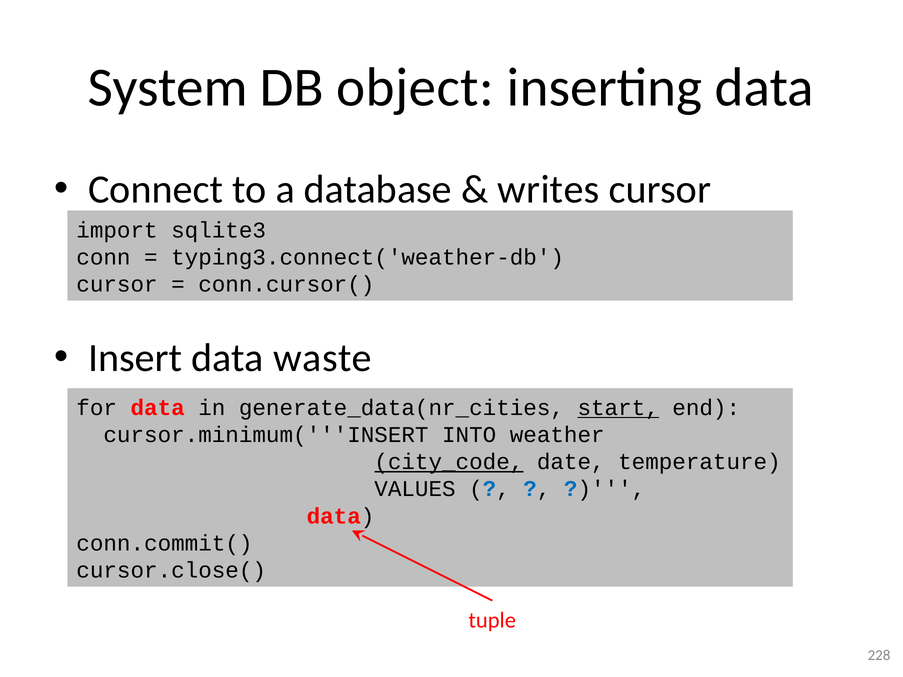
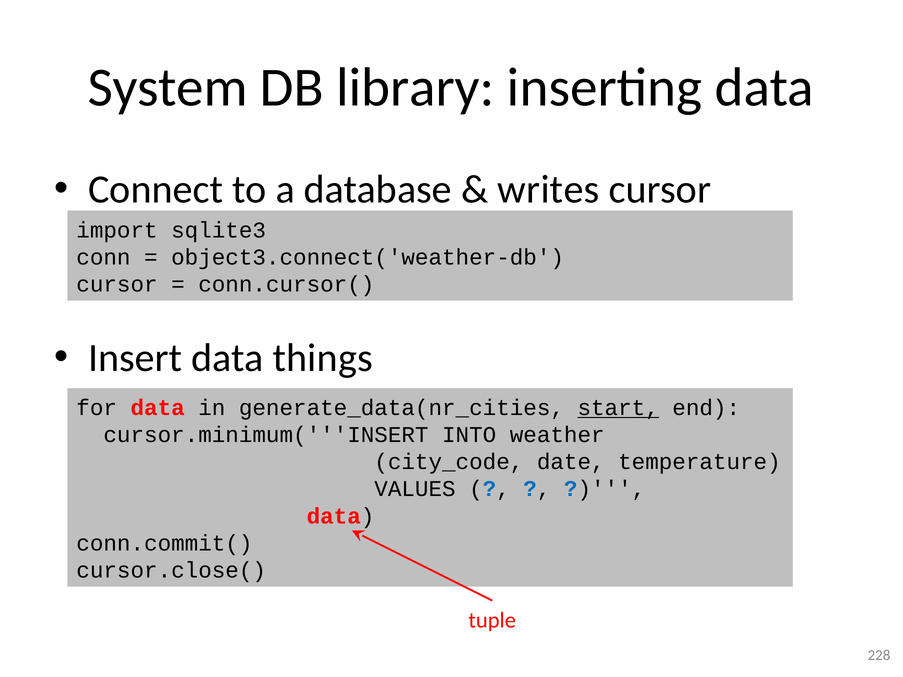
object: object -> library
typing3.connect('weather-db: typing3.connect('weather-db -> object3.connect('weather-db
waste: waste -> things
city_code underline: present -> none
